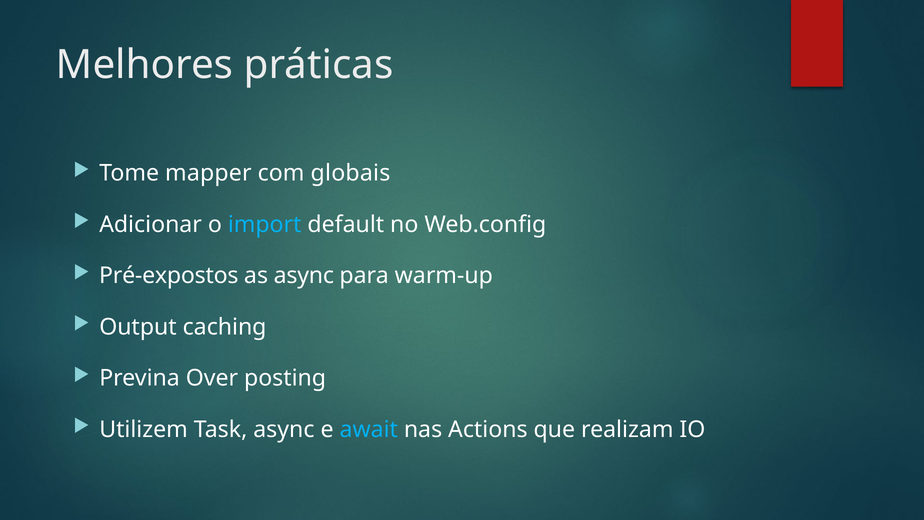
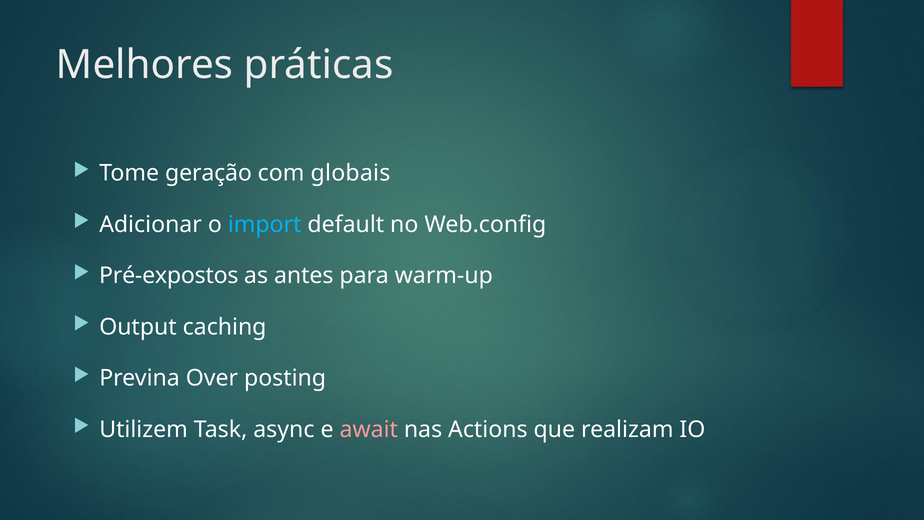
mapper: mapper -> geração
as async: async -> antes
await colour: light blue -> pink
